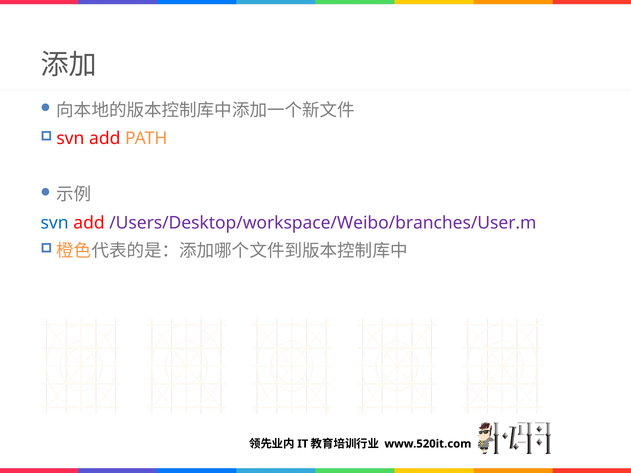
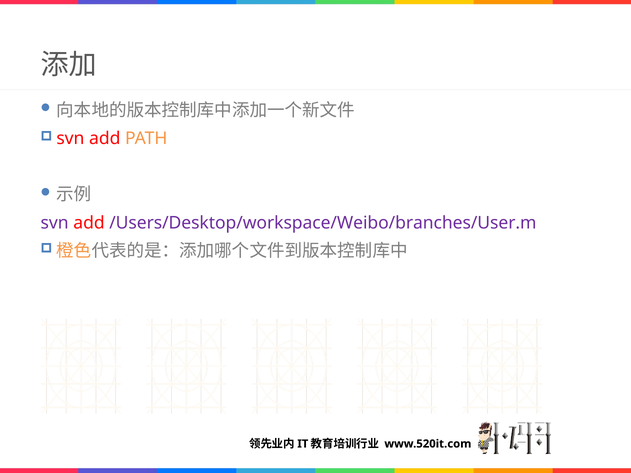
svn at (55, 223) colour: blue -> purple
